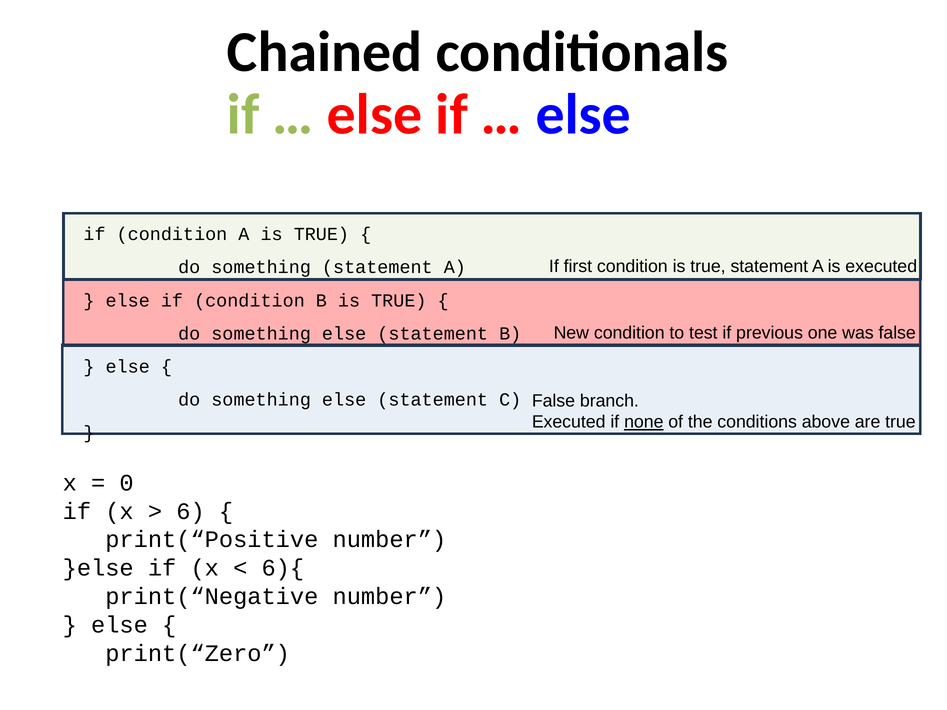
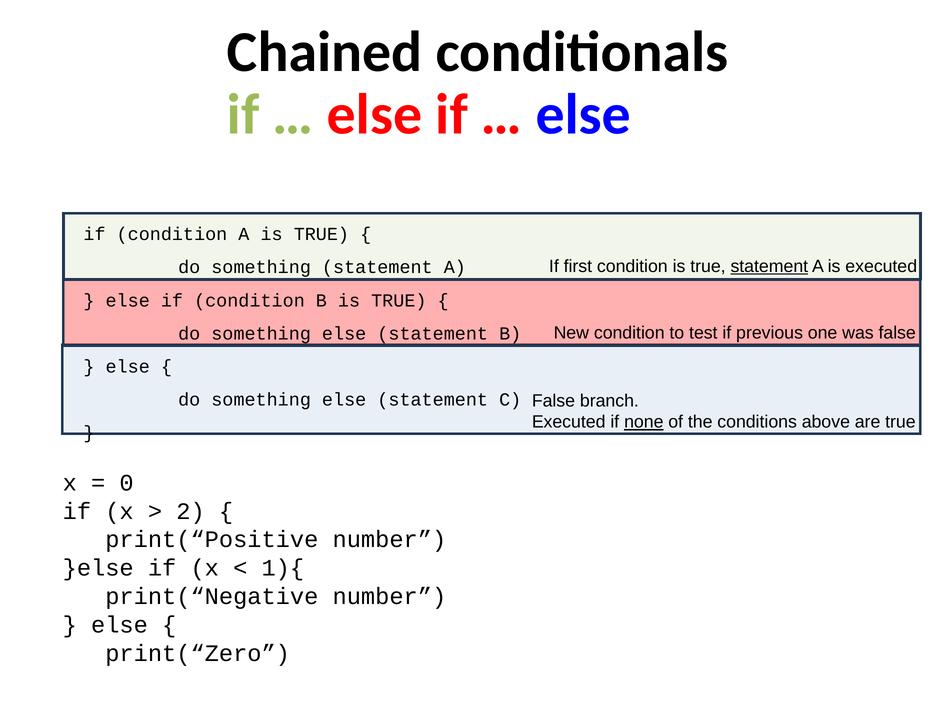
statement at (769, 266) underline: none -> present
6: 6 -> 2
6){: 6){ -> 1){
